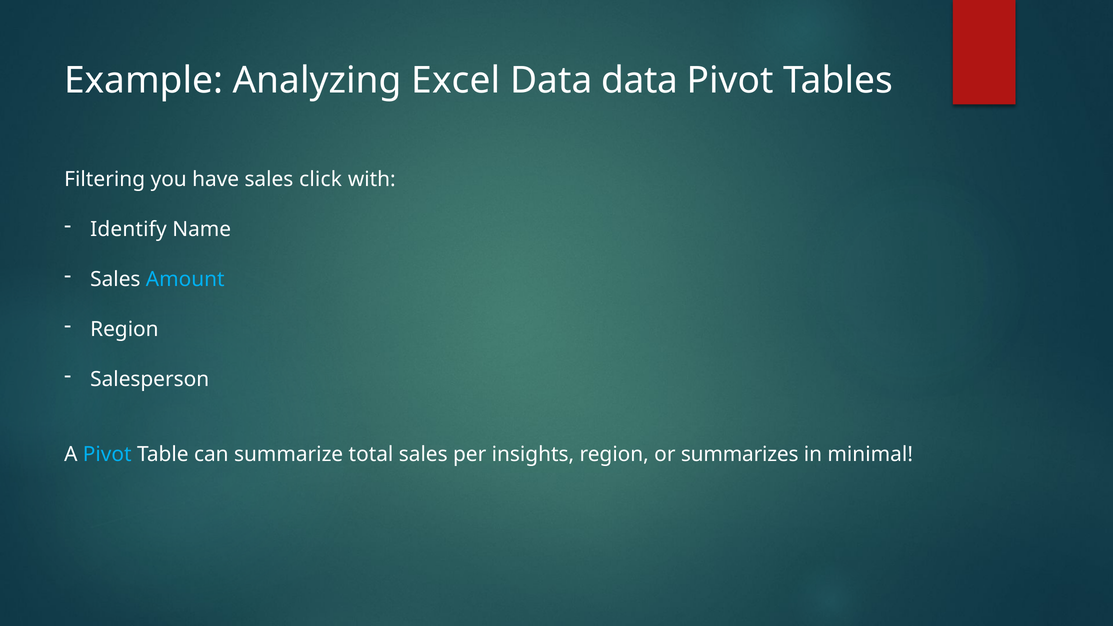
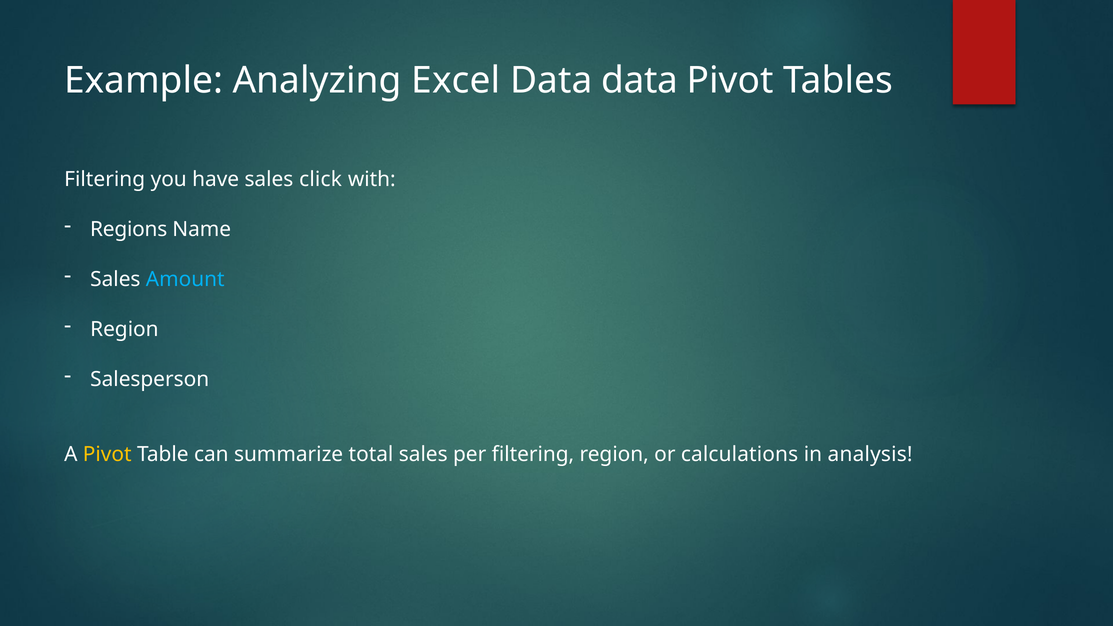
Identify: Identify -> Regions
Pivot at (107, 455) colour: light blue -> yellow
per insights: insights -> filtering
summarizes: summarizes -> calculations
minimal: minimal -> analysis
